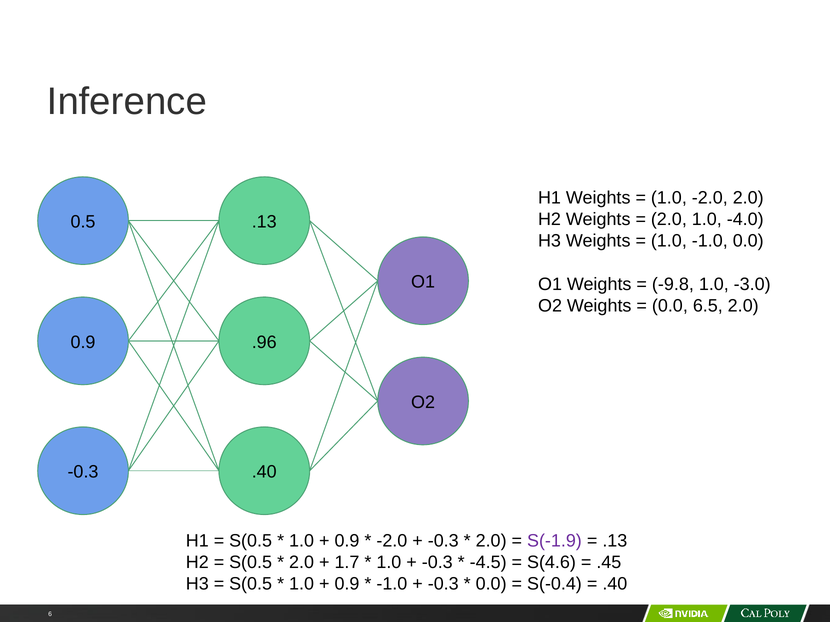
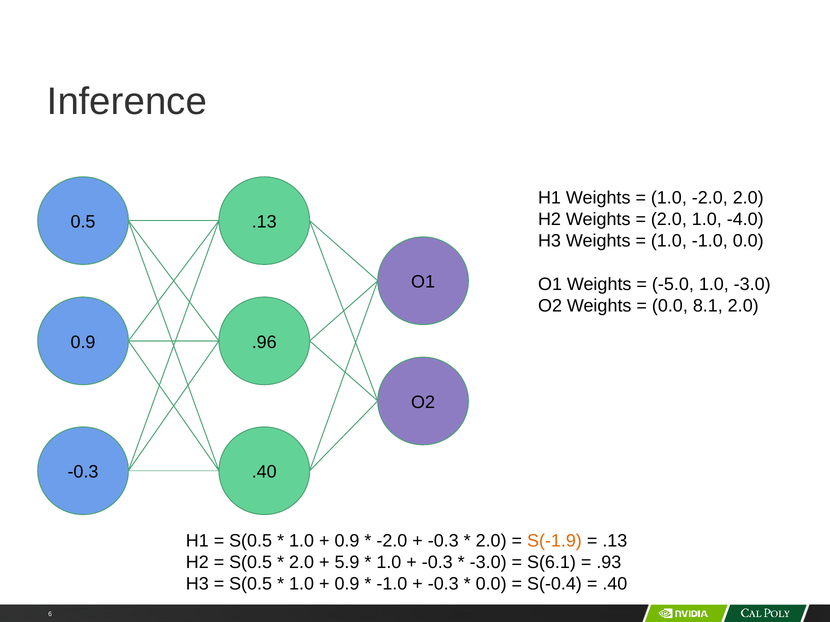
-9.8: -9.8 -> -5.0
6.5: 6.5 -> 8.1
S(-1.9 colour: purple -> orange
1.7: 1.7 -> 5.9
-4.5 at (488, 563): -4.5 -> -3.0
S(4.6: S(4.6 -> S(6.1
.45: .45 -> .93
